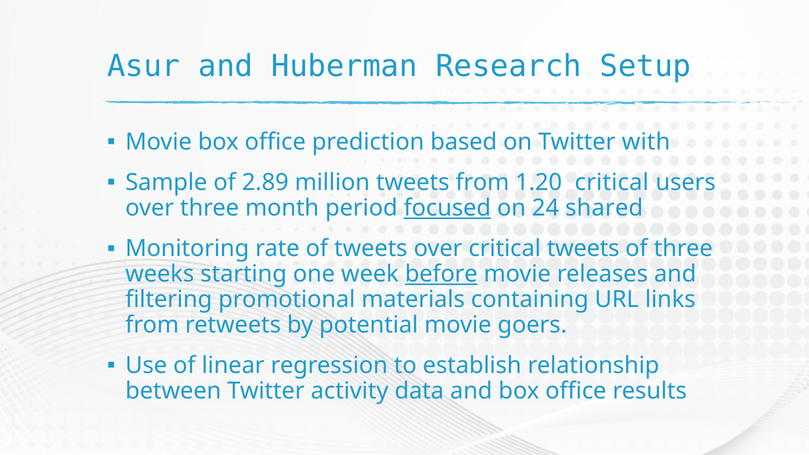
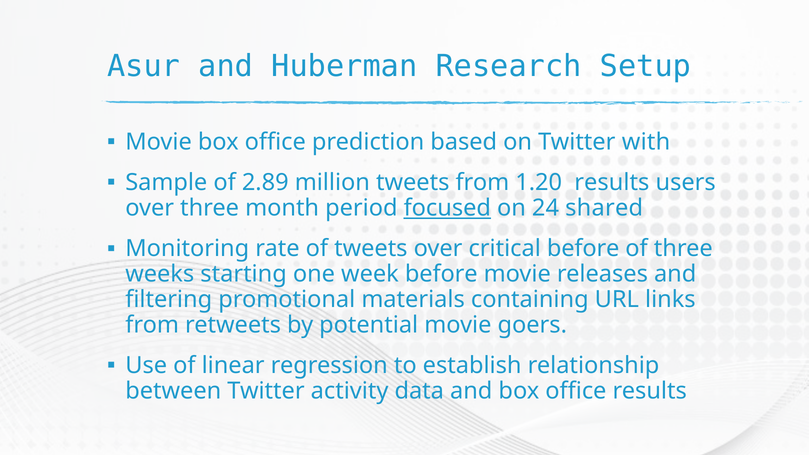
1.20 critical: critical -> results
critical tweets: tweets -> before
before at (441, 274) underline: present -> none
